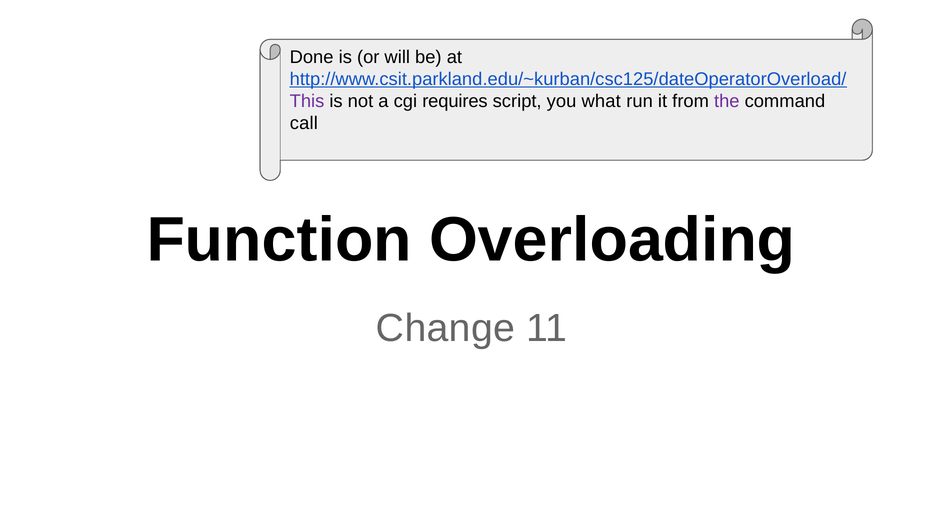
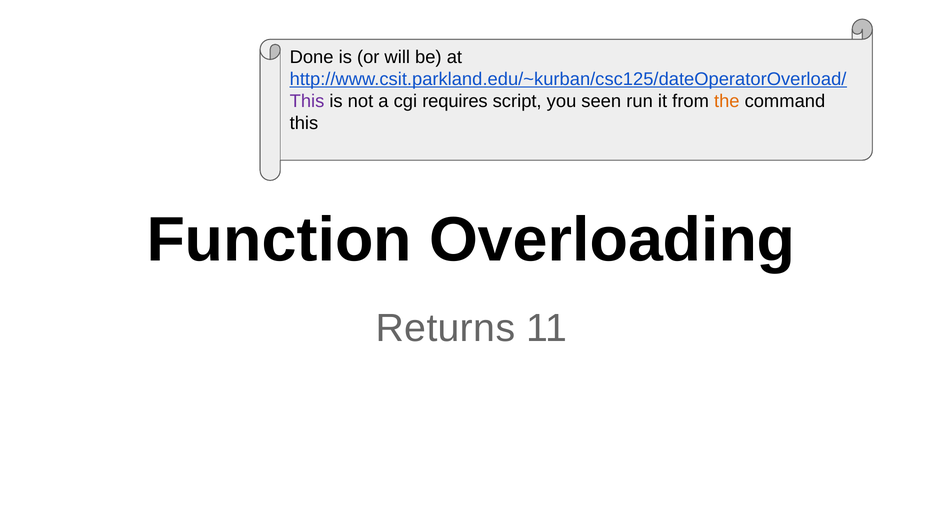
what: what -> seen
the colour: purple -> orange
call at (304, 123): call -> this
Change: Change -> Returns
